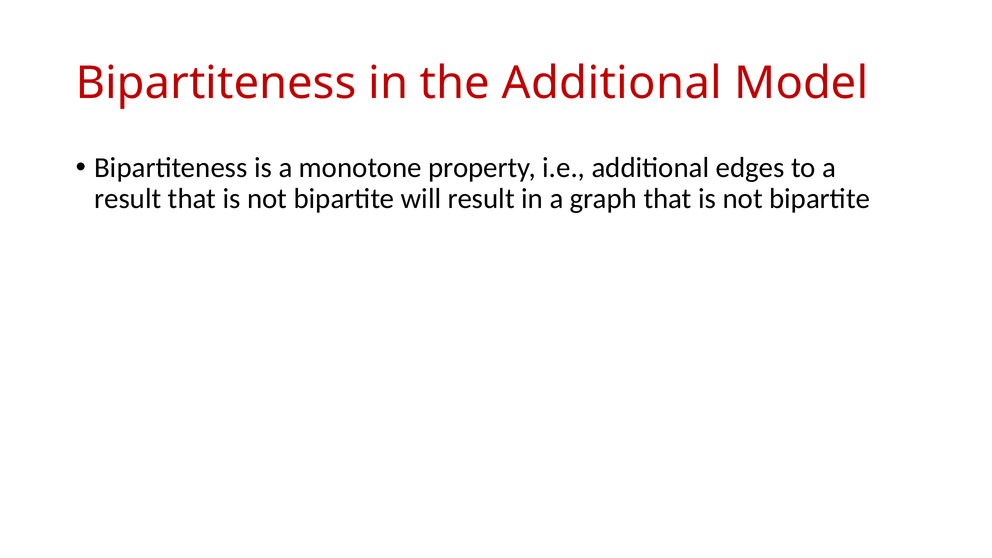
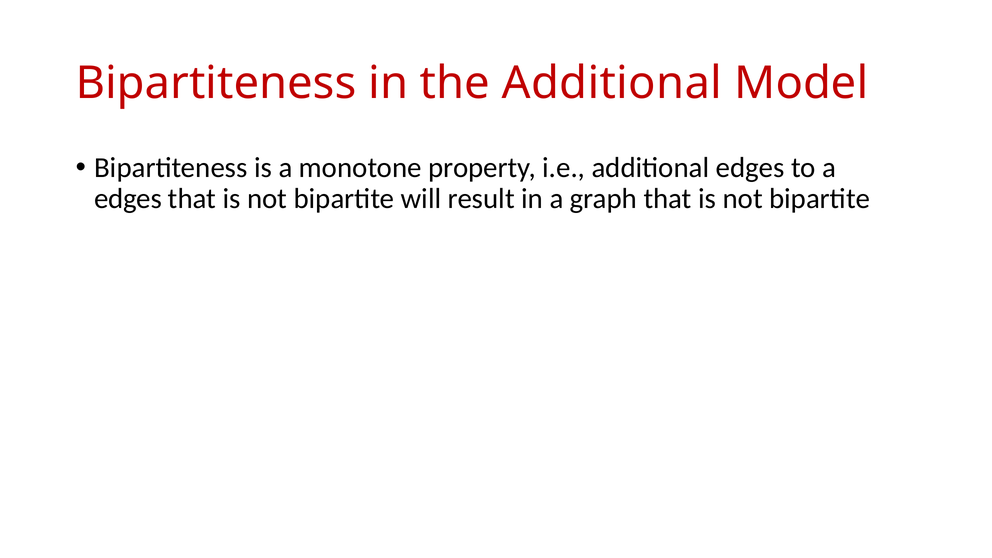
result at (128, 199): result -> edges
